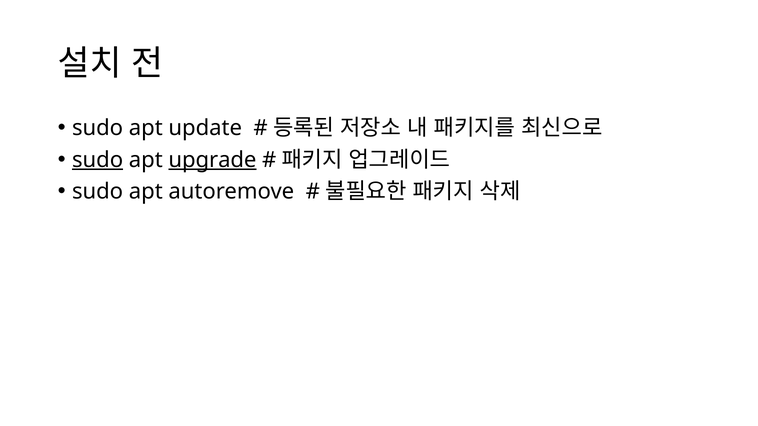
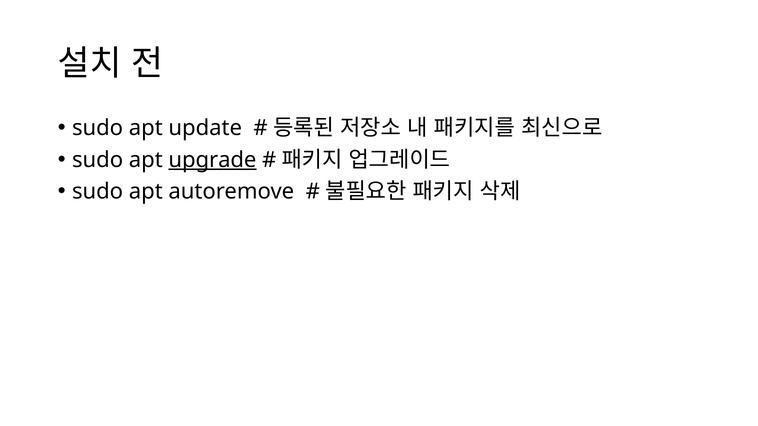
sudo at (98, 160) underline: present -> none
